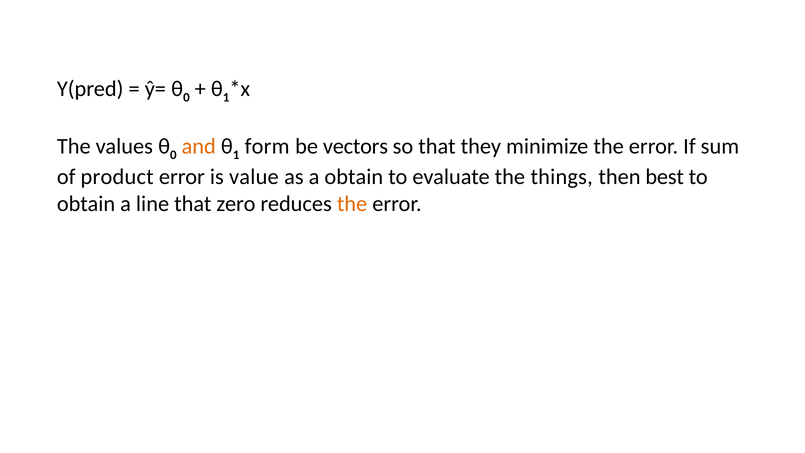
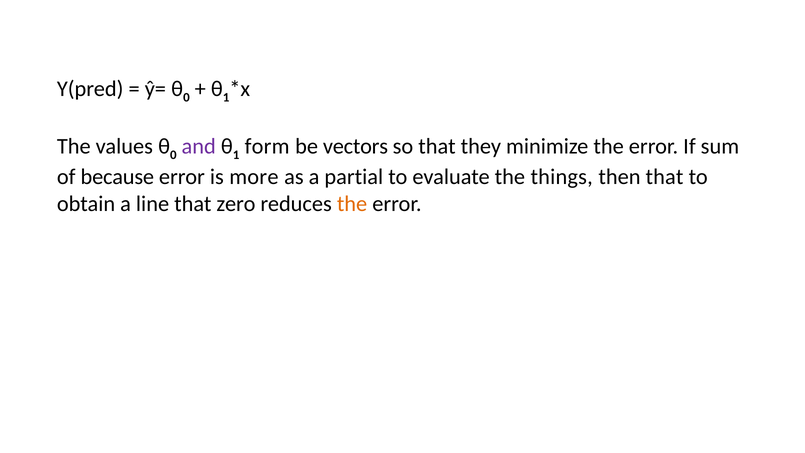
and colour: orange -> purple
product: product -> because
value: value -> more
a obtain: obtain -> partial
then best: best -> that
